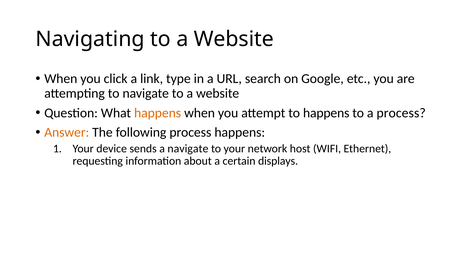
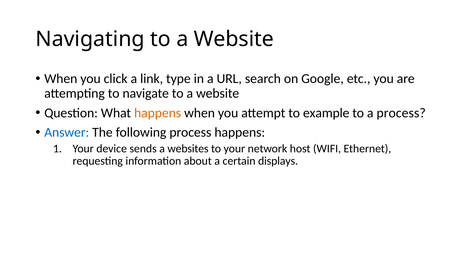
to happens: happens -> example
Answer colour: orange -> blue
a navigate: navigate -> websites
